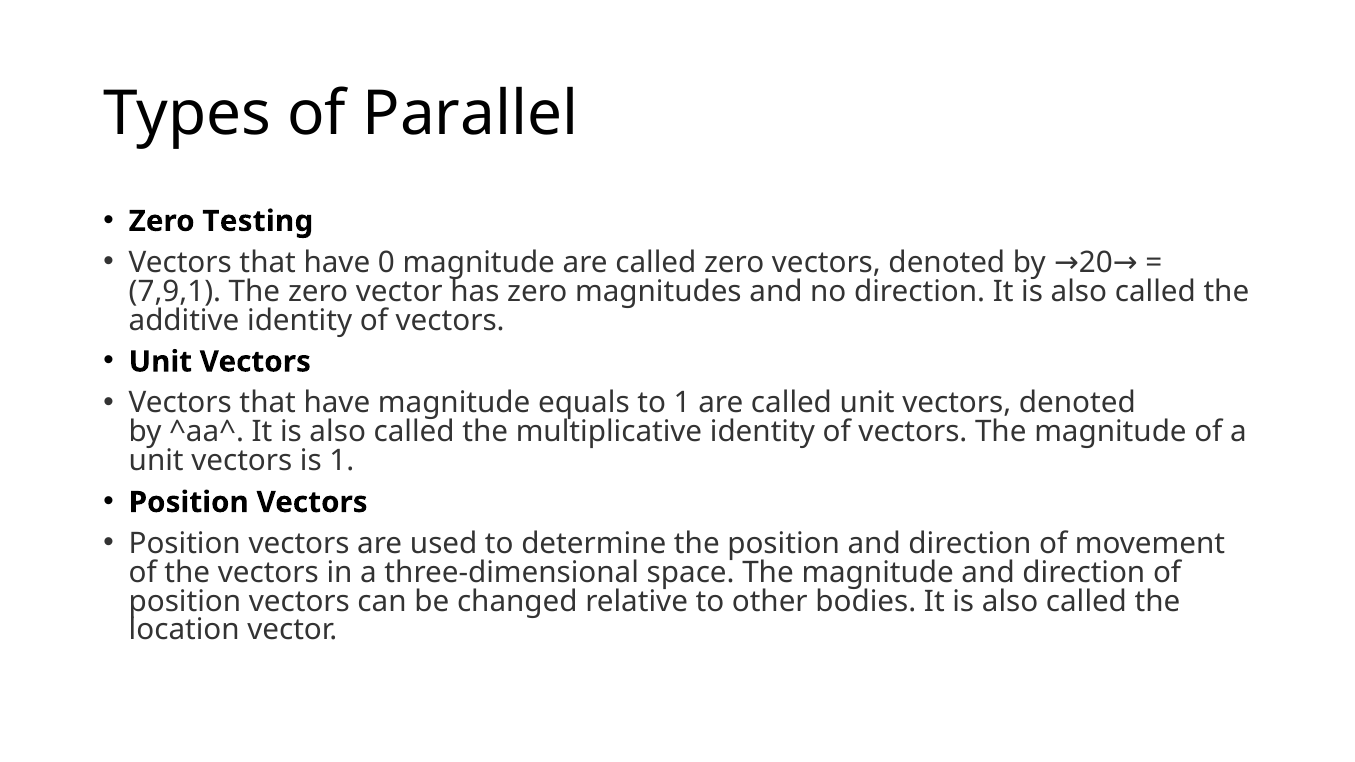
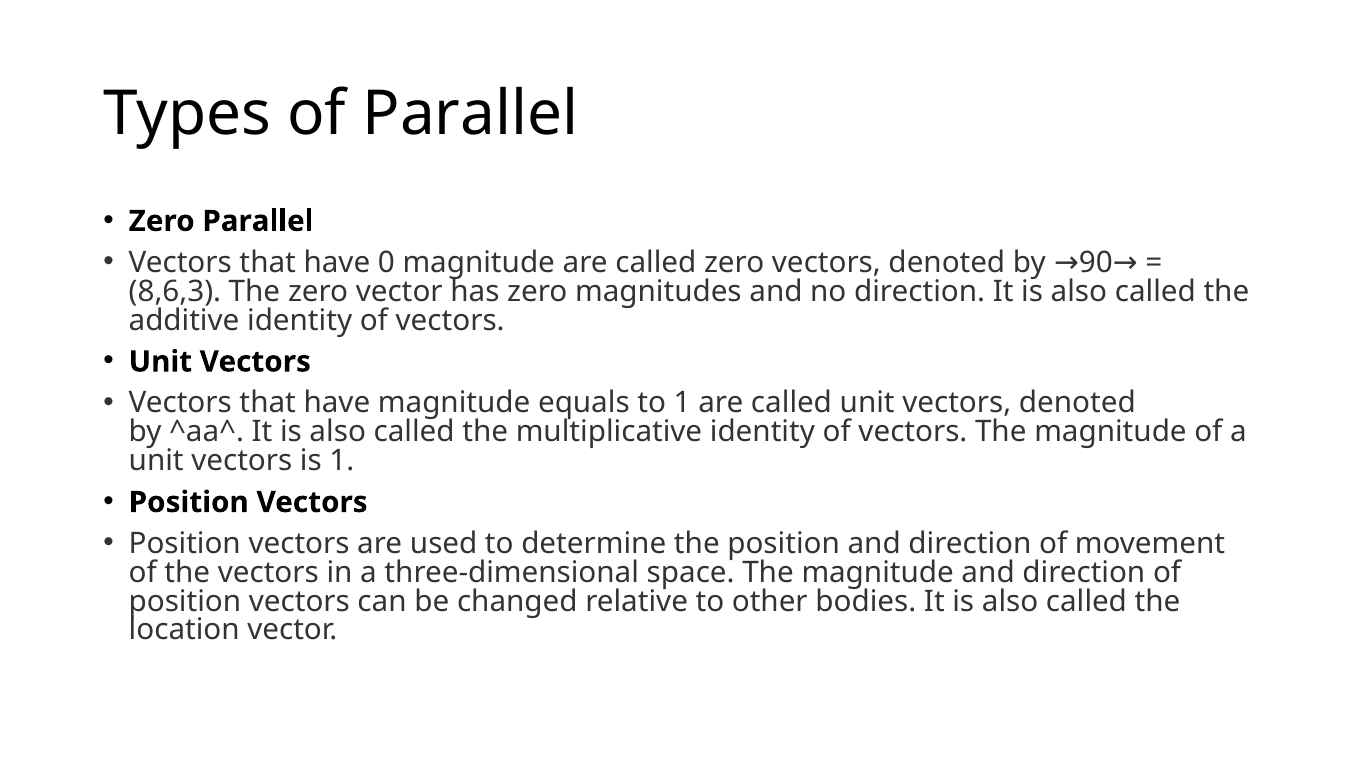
Zero Testing: Testing -> Parallel
2: 2 -> 9
7,9,1: 7,9,1 -> 8,6,3
